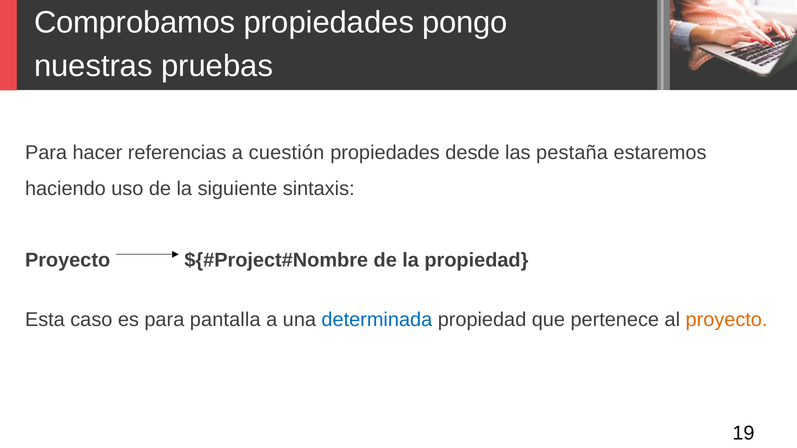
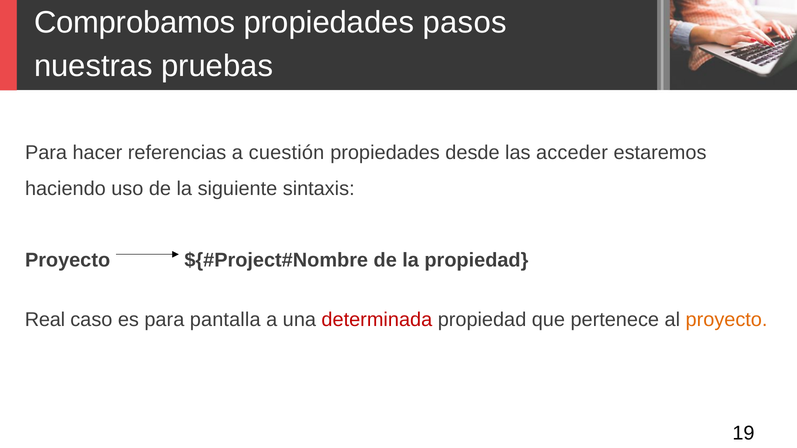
pongo: pongo -> pasos
pestaña: pestaña -> acceder
Esta: Esta -> Real
determinada colour: blue -> red
